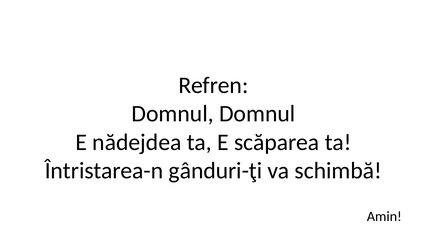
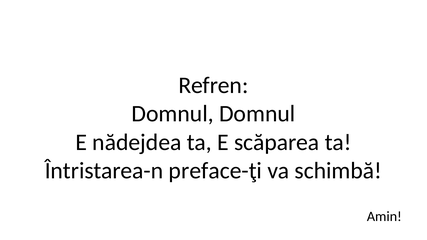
gânduri-ţi: gânduri-ţi -> preface-ţi
